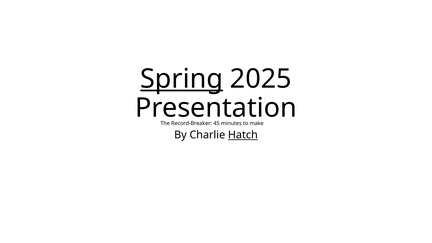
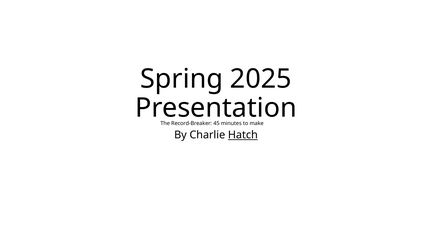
Spring underline: present -> none
